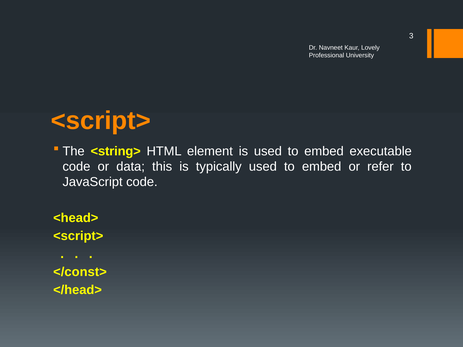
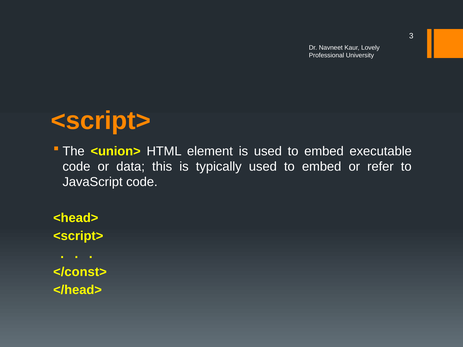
<string>: <string> -> <union>
